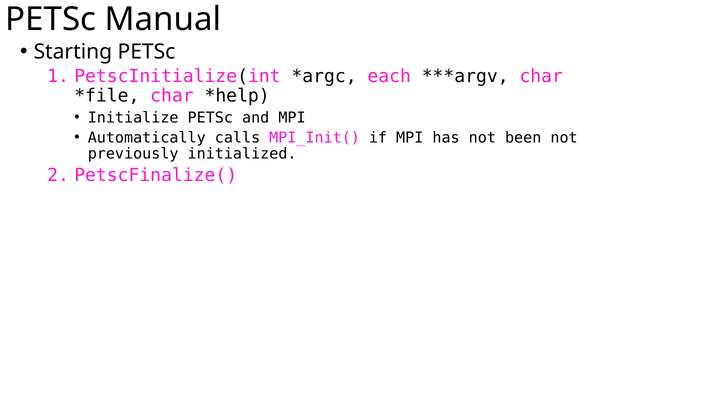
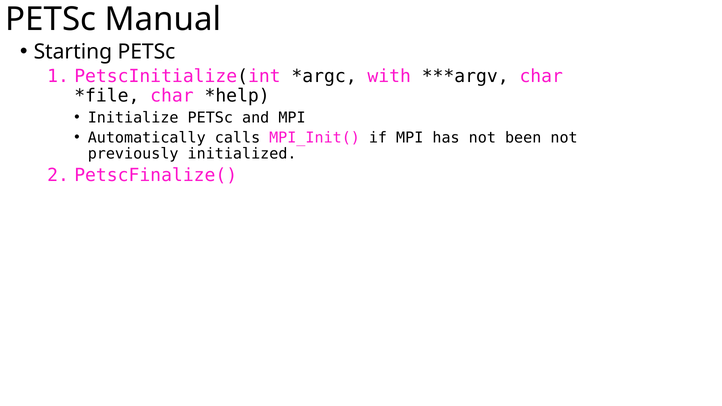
each: each -> with
